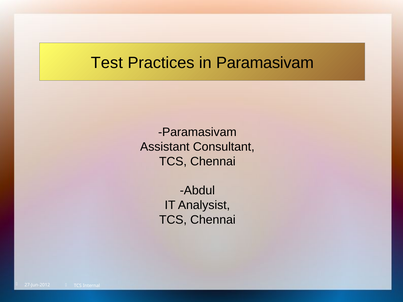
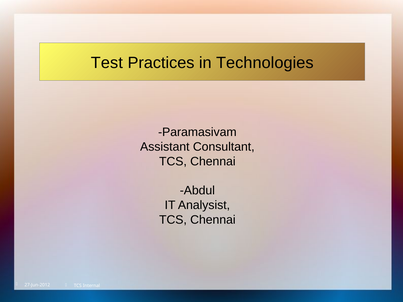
in Paramasivam: Paramasivam -> Technologies
